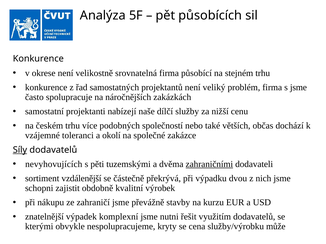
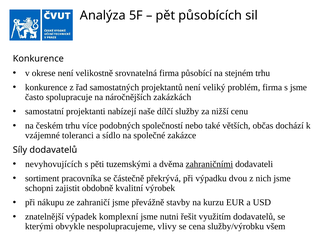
okolí: okolí -> sídlo
Síly underline: present -> none
vzdálenější: vzdálenější -> pracovníka
kryty: kryty -> vlivy
může: může -> všem
